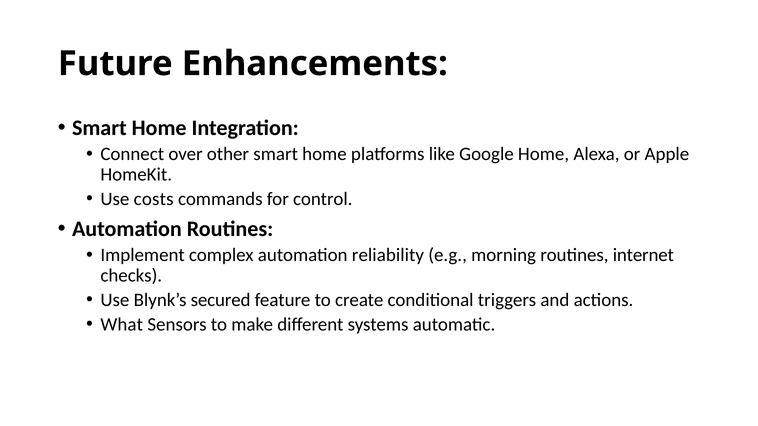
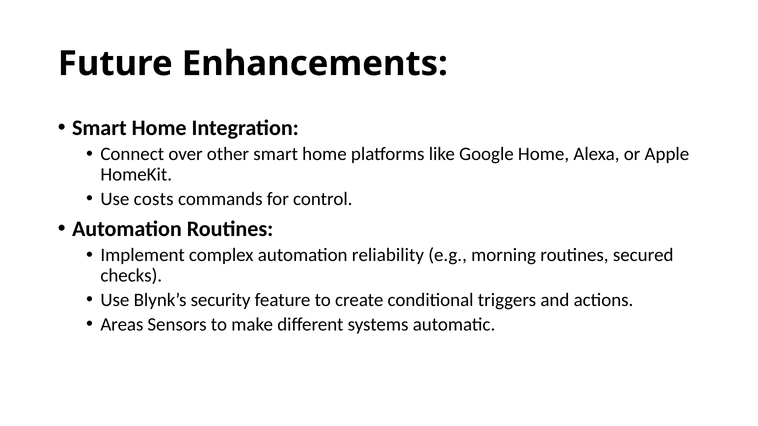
internet: internet -> secured
secured: secured -> security
What: What -> Areas
